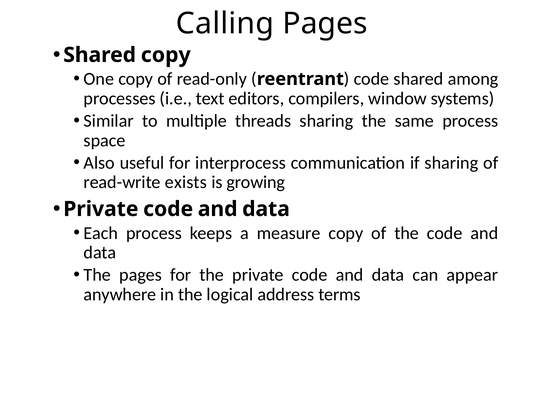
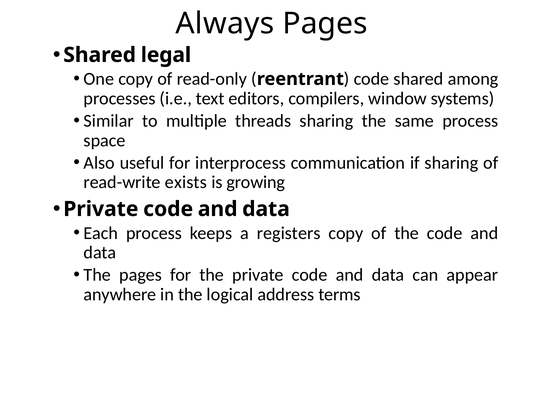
Calling: Calling -> Always
Shared copy: copy -> legal
measure: measure -> registers
